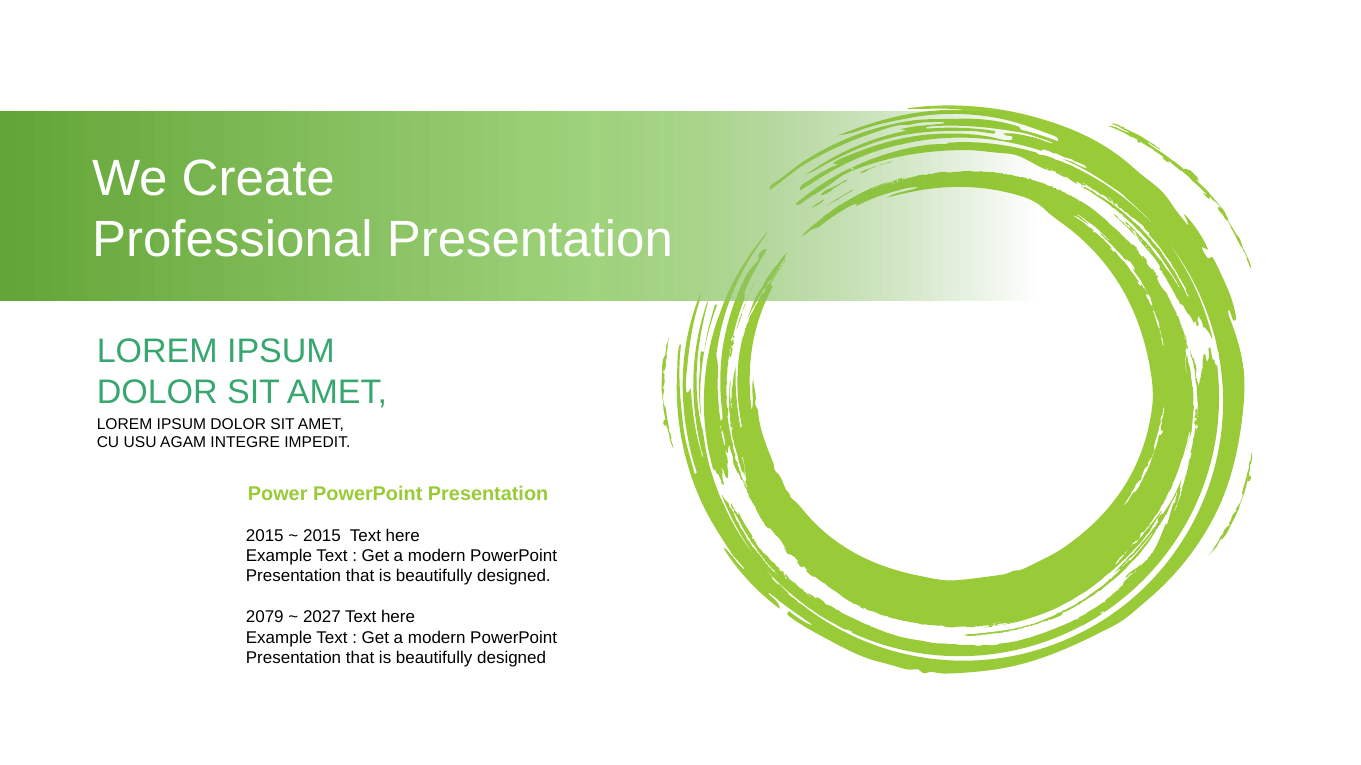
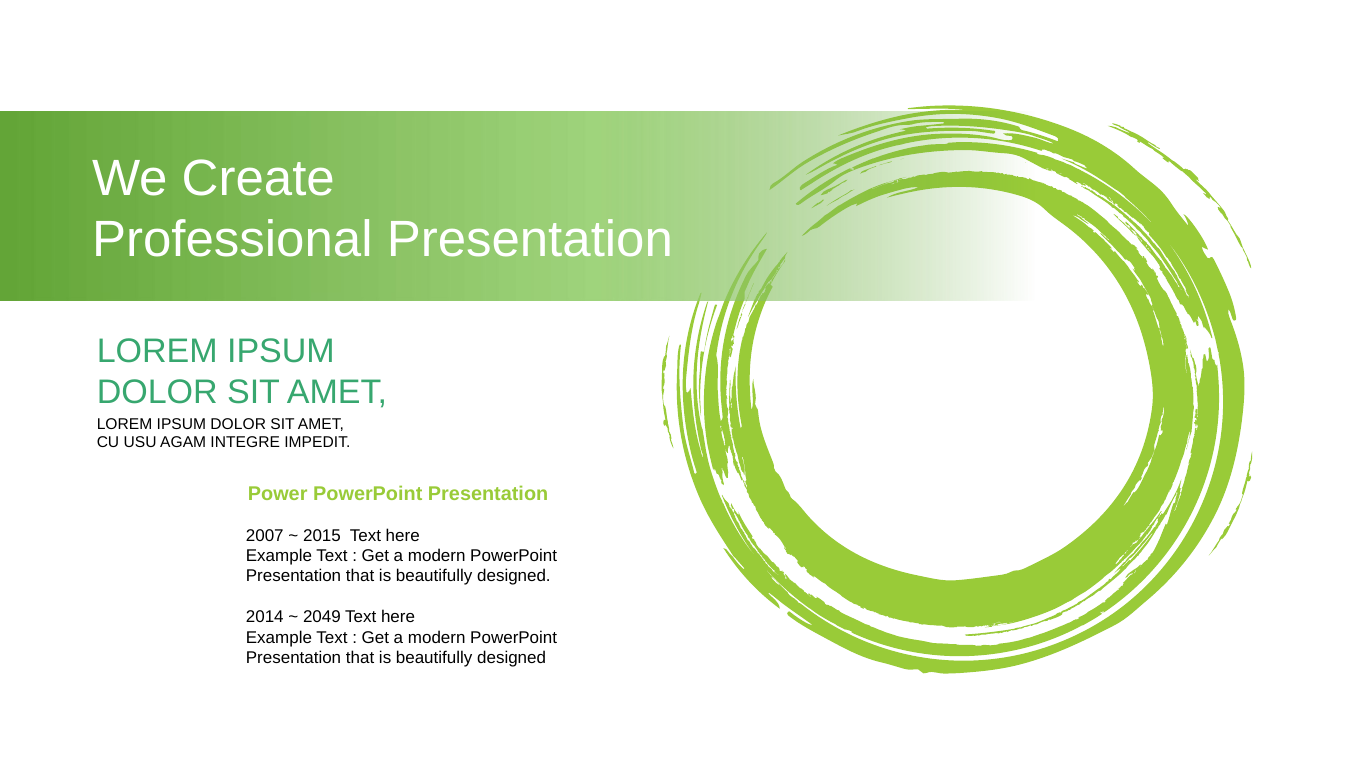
2015 at (265, 536): 2015 -> 2007
2079: 2079 -> 2014
2027: 2027 -> 2049
